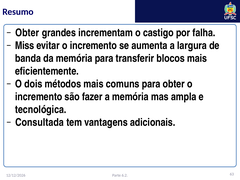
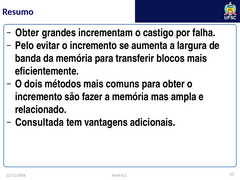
Miss: Miss -> Pelo
tecnológica: tecnológica -> relacionado
